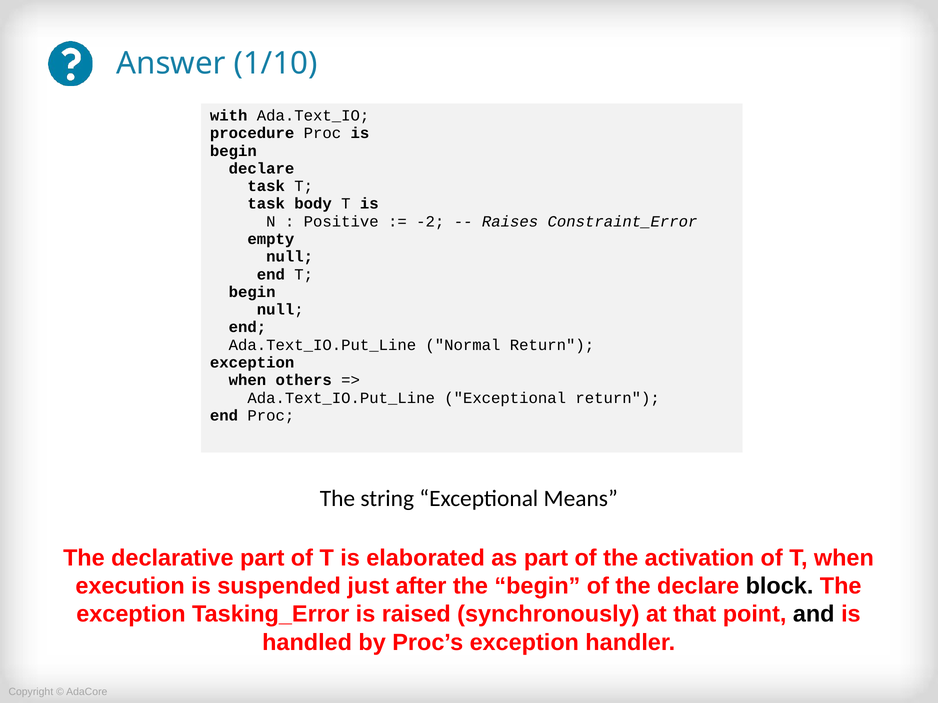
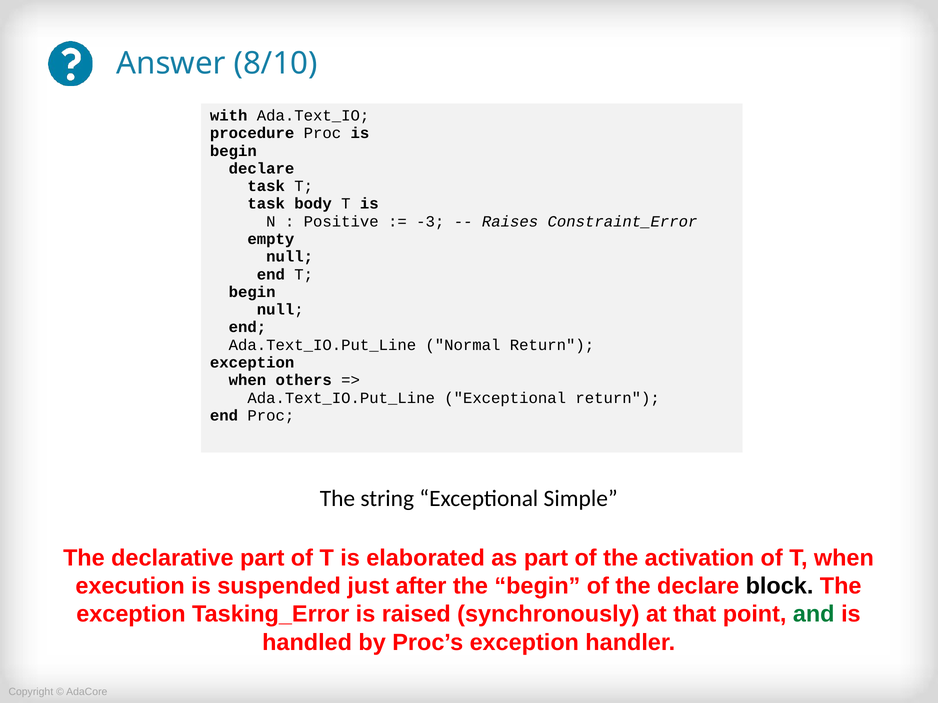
1/10: 1/10 -> 8/10
-2: -2 -> -3
Means: Means -> Simple
and colour: black -> green
